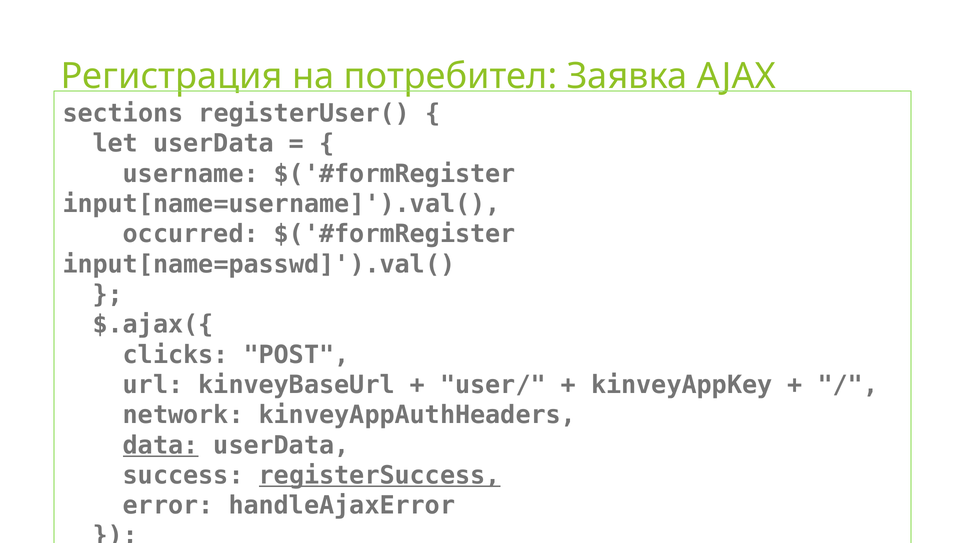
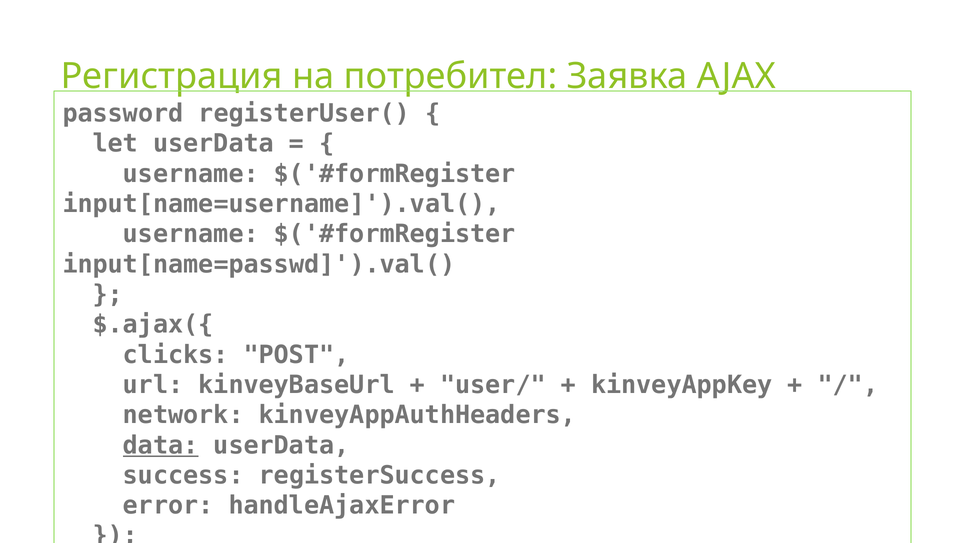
sections: sections -> password
occurred at (191, 234): occurred -> username
registerSuccess underline: present -> none
